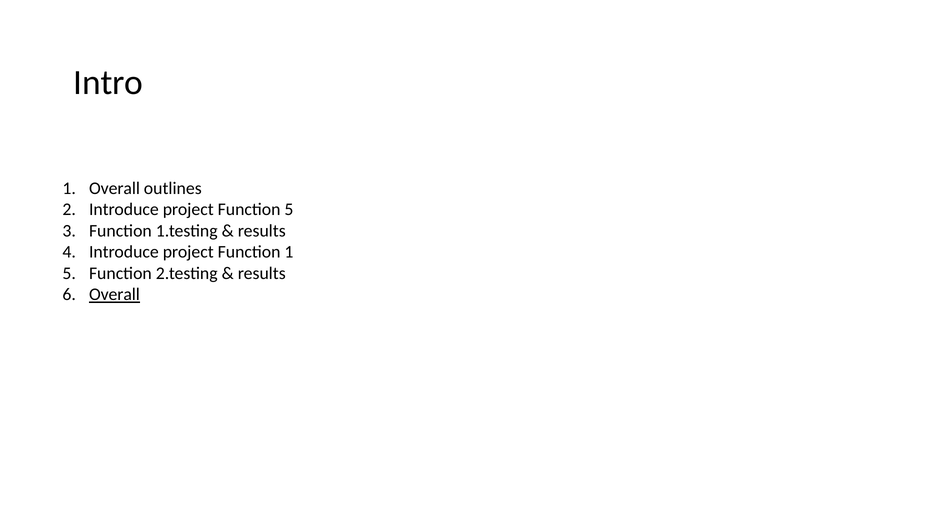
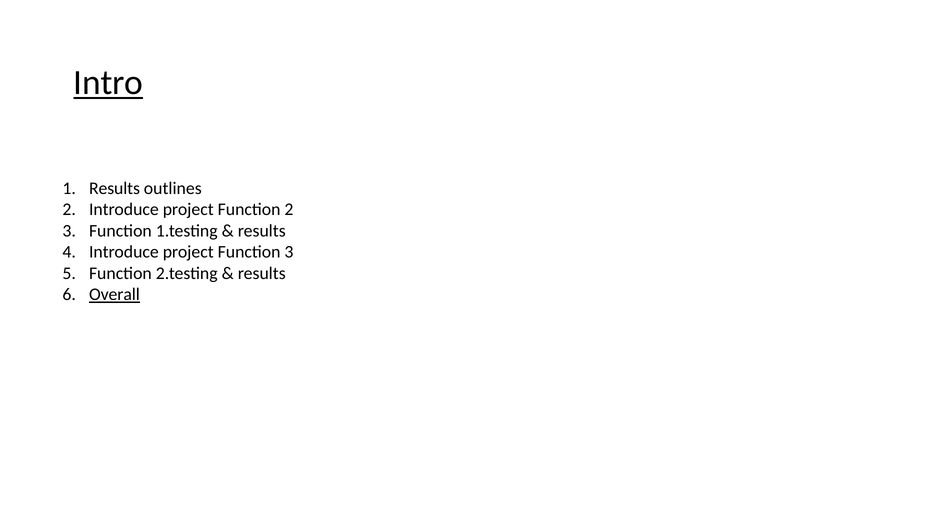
Intro underline: none -> present
1 Overall: Overall -> Results
Function 5: 5 -> 2
Function 1: 1 -> 3
